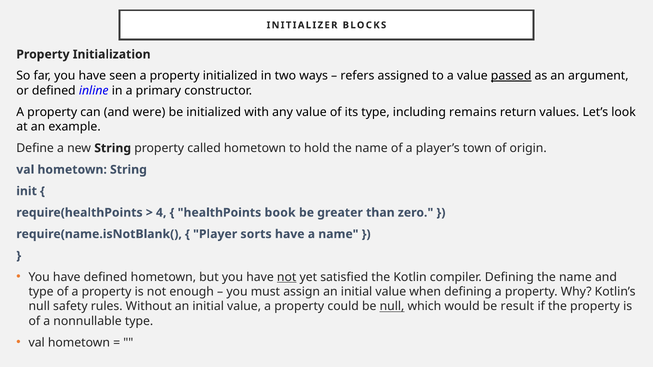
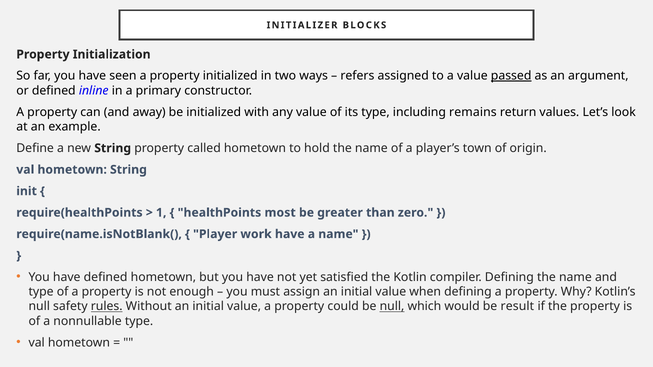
were: were -> away
4: 4 -> 1
book: book -> most
sorts: sorts -> work
not at (287, 277) underline: present -> none
rules underline: none -> present
